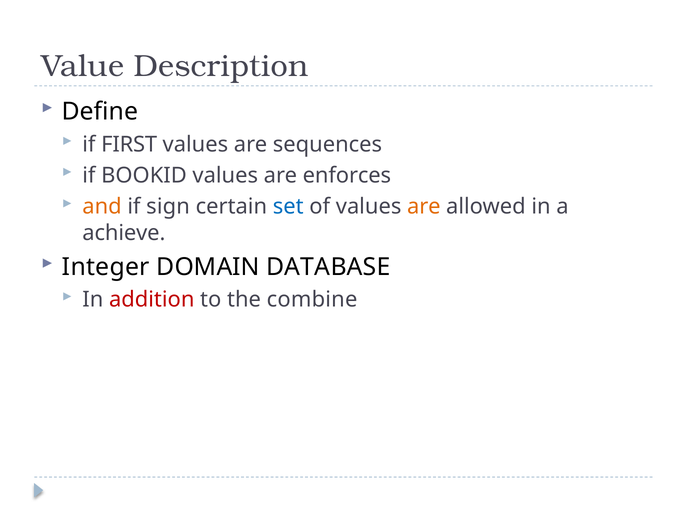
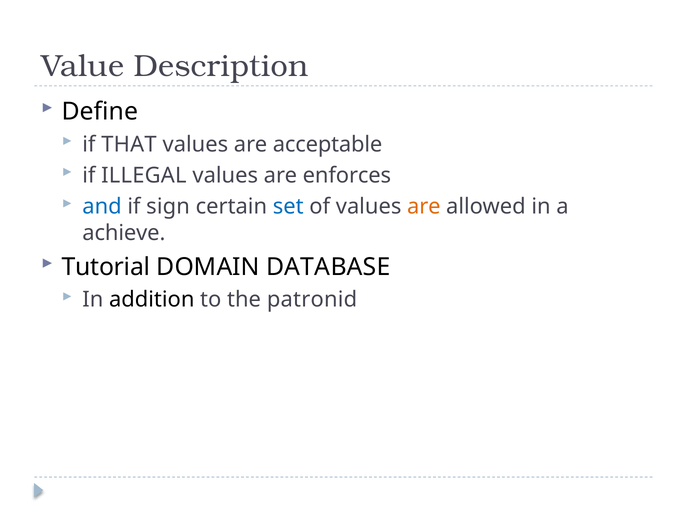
FIRST: FIRST -> THAT
sequences: sequences -> acceptable
BOOKID: BOOKID -> ILLEGAL
and colour: orange -> blue
Integer: Integer -> Tutorial
addition colour: red -> black
combine: combine -> patronid
